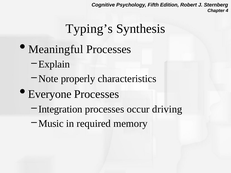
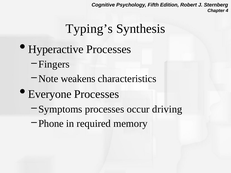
Meaningful: Meaningful -> Hyperactive
Explain: Explain -> Fingers
properly: properly -> weakens
Integration: Integration -> Symptoms
Music: Music -> Phone
